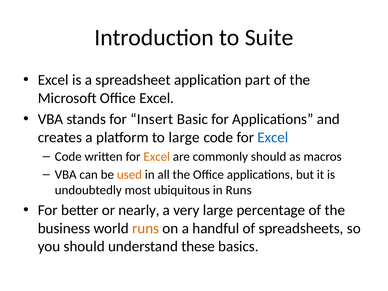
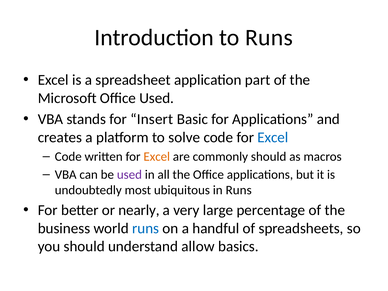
to Suite: Suite -> Runs
Office Excel: Excel -> Used
to large: large -> solve
used at (129, 175) colour: orange -> purple
runs at (146, 228) colour: orange -> blue
these: these -> allow
